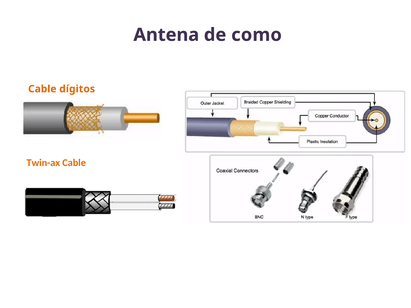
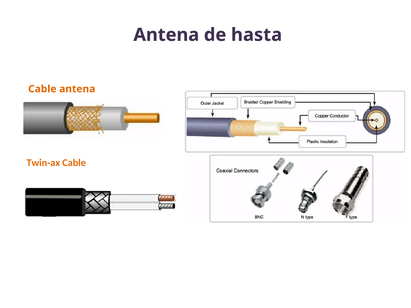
como: como -> hasta
dígitos at (77, 89): dígitos -> antena
